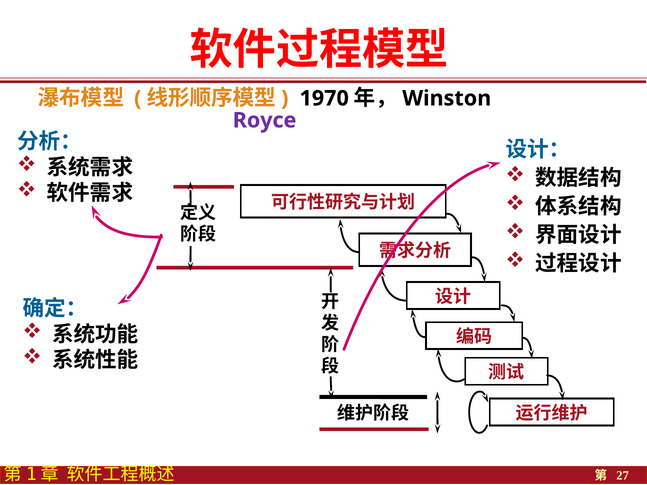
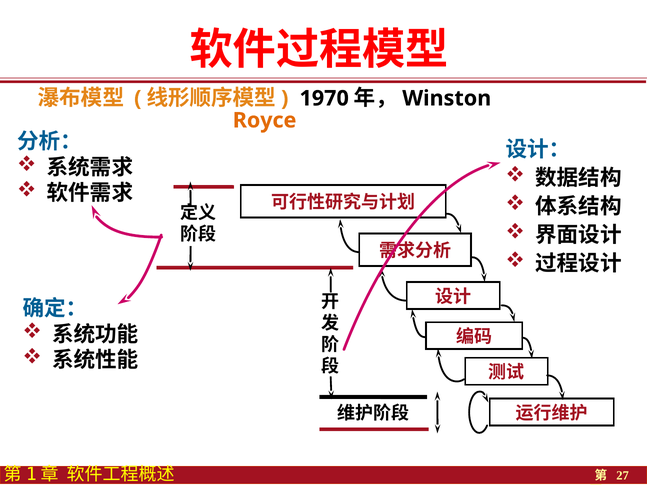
Royce colour: purple -> orange
